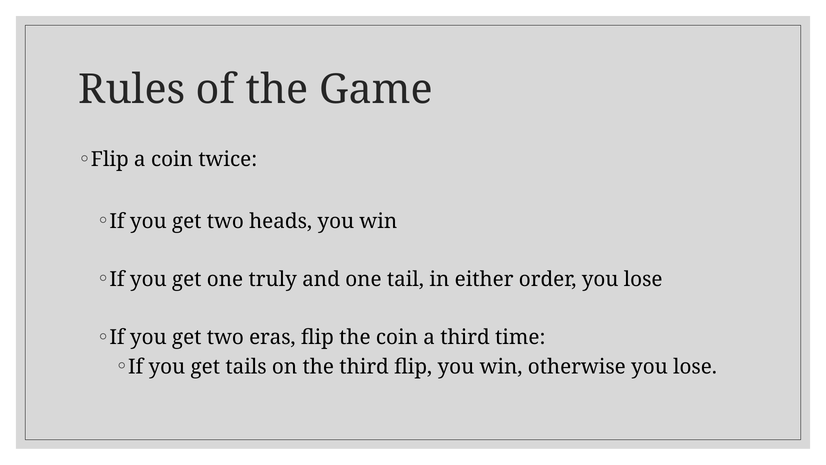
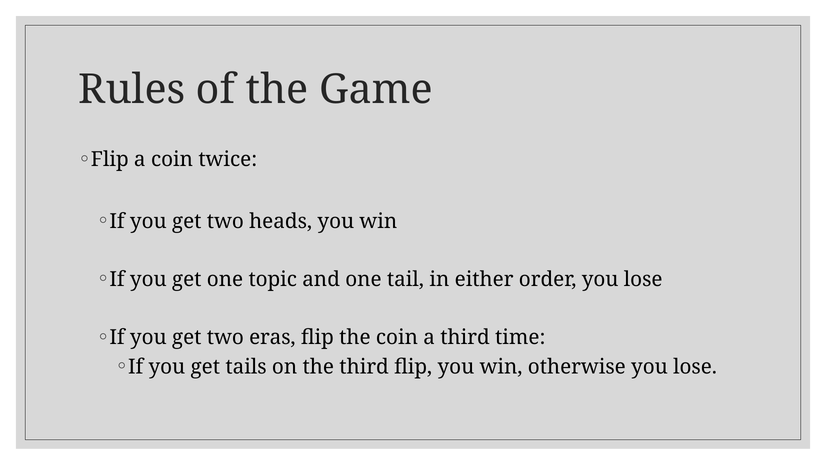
truly: truly -> topic
